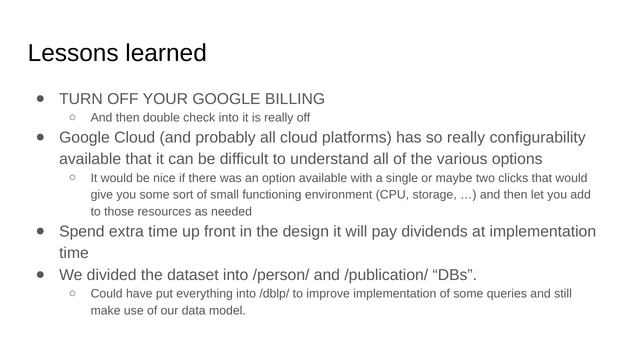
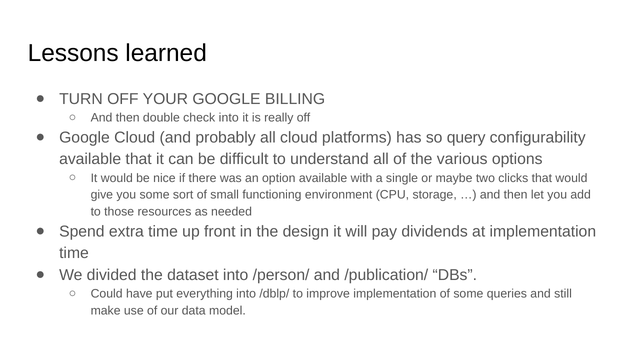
so really: really -> query
